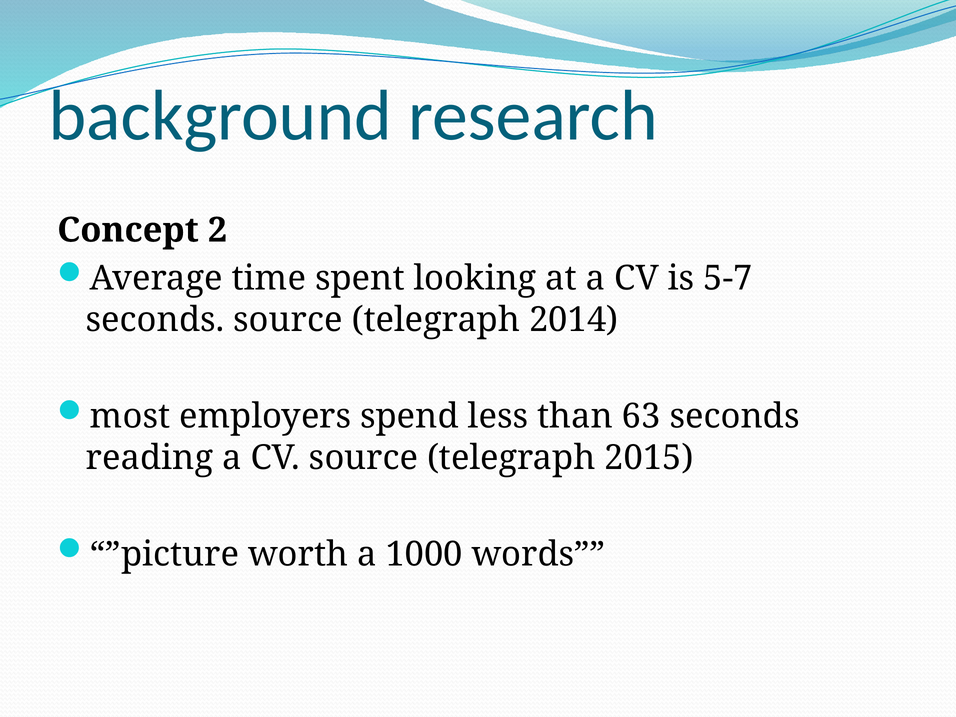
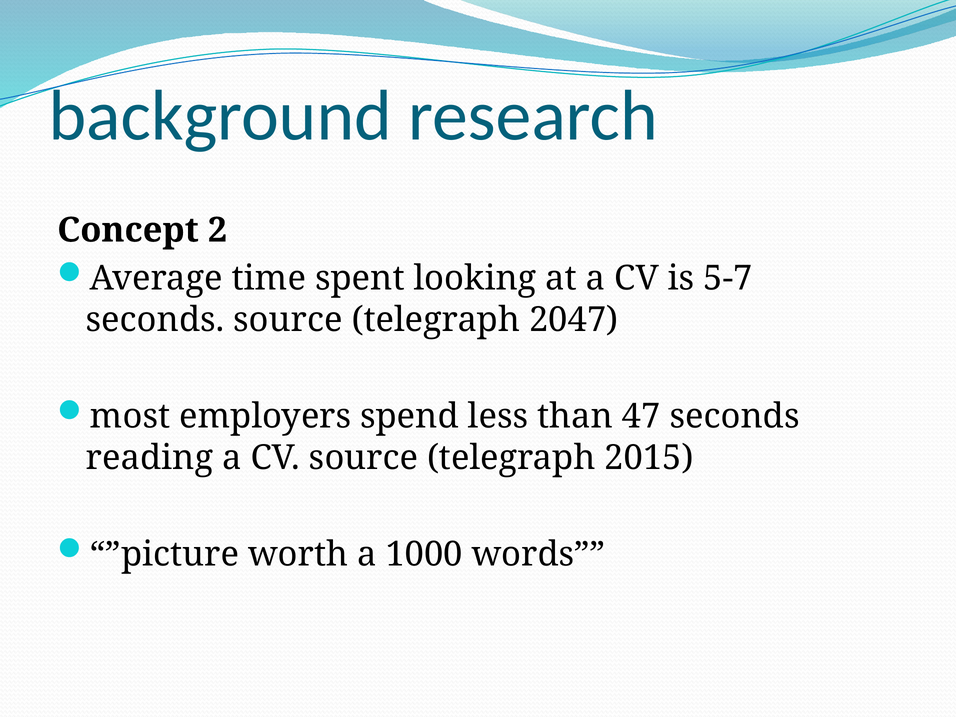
2014: 2014 -> 2047
63: 63 -> 47
